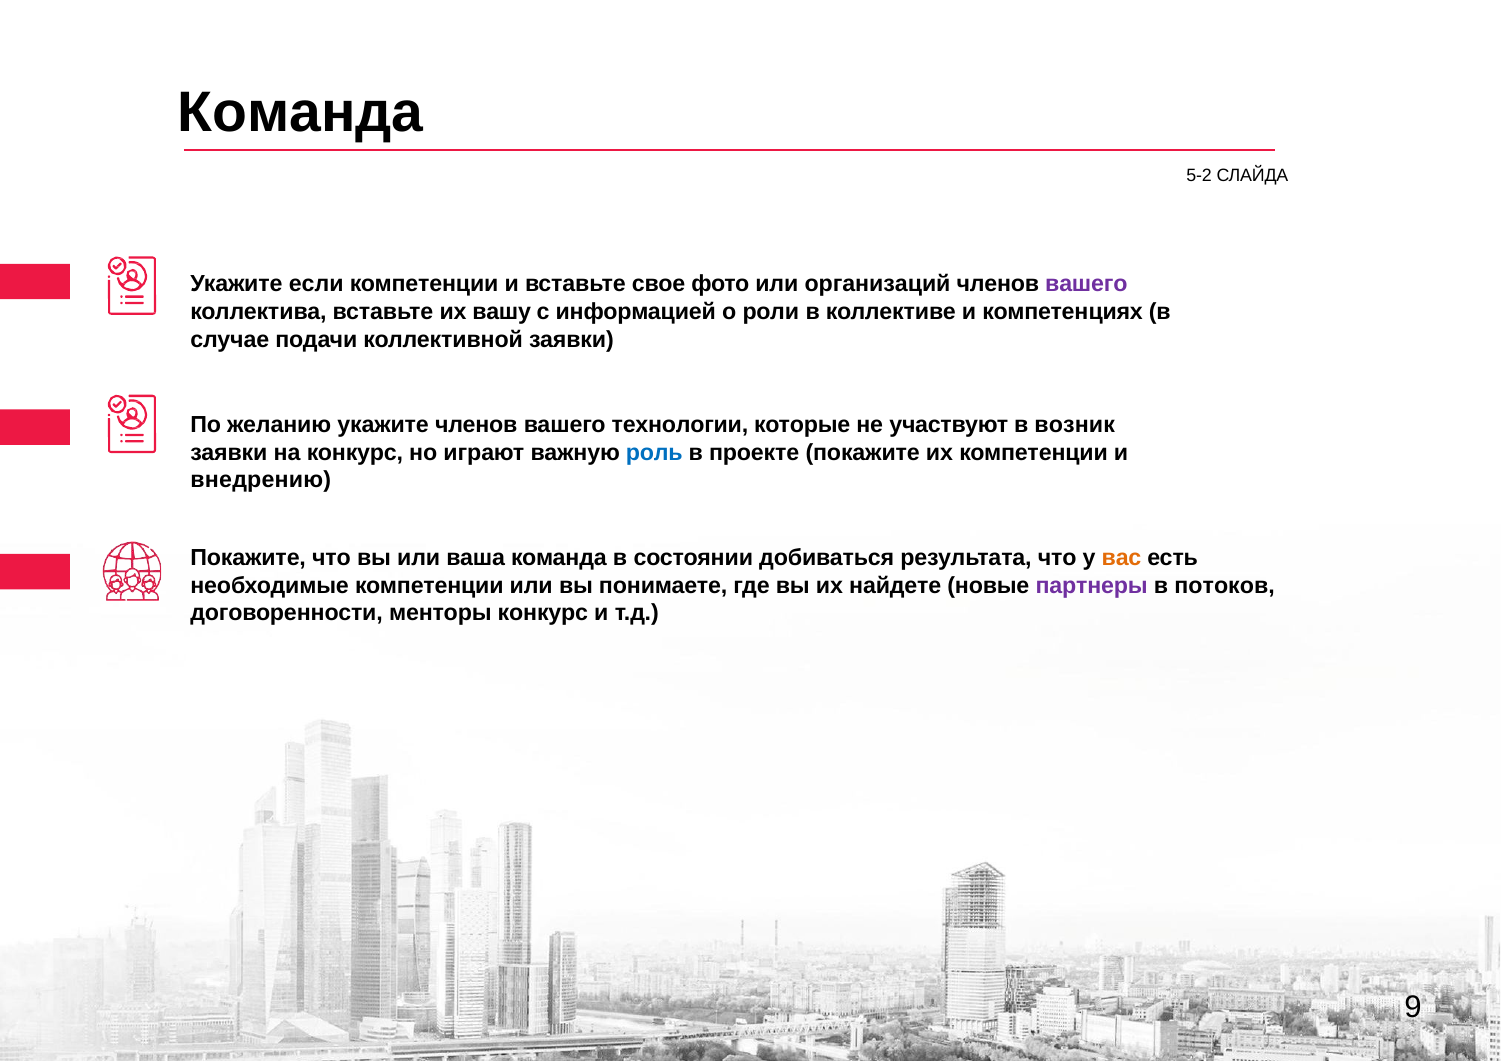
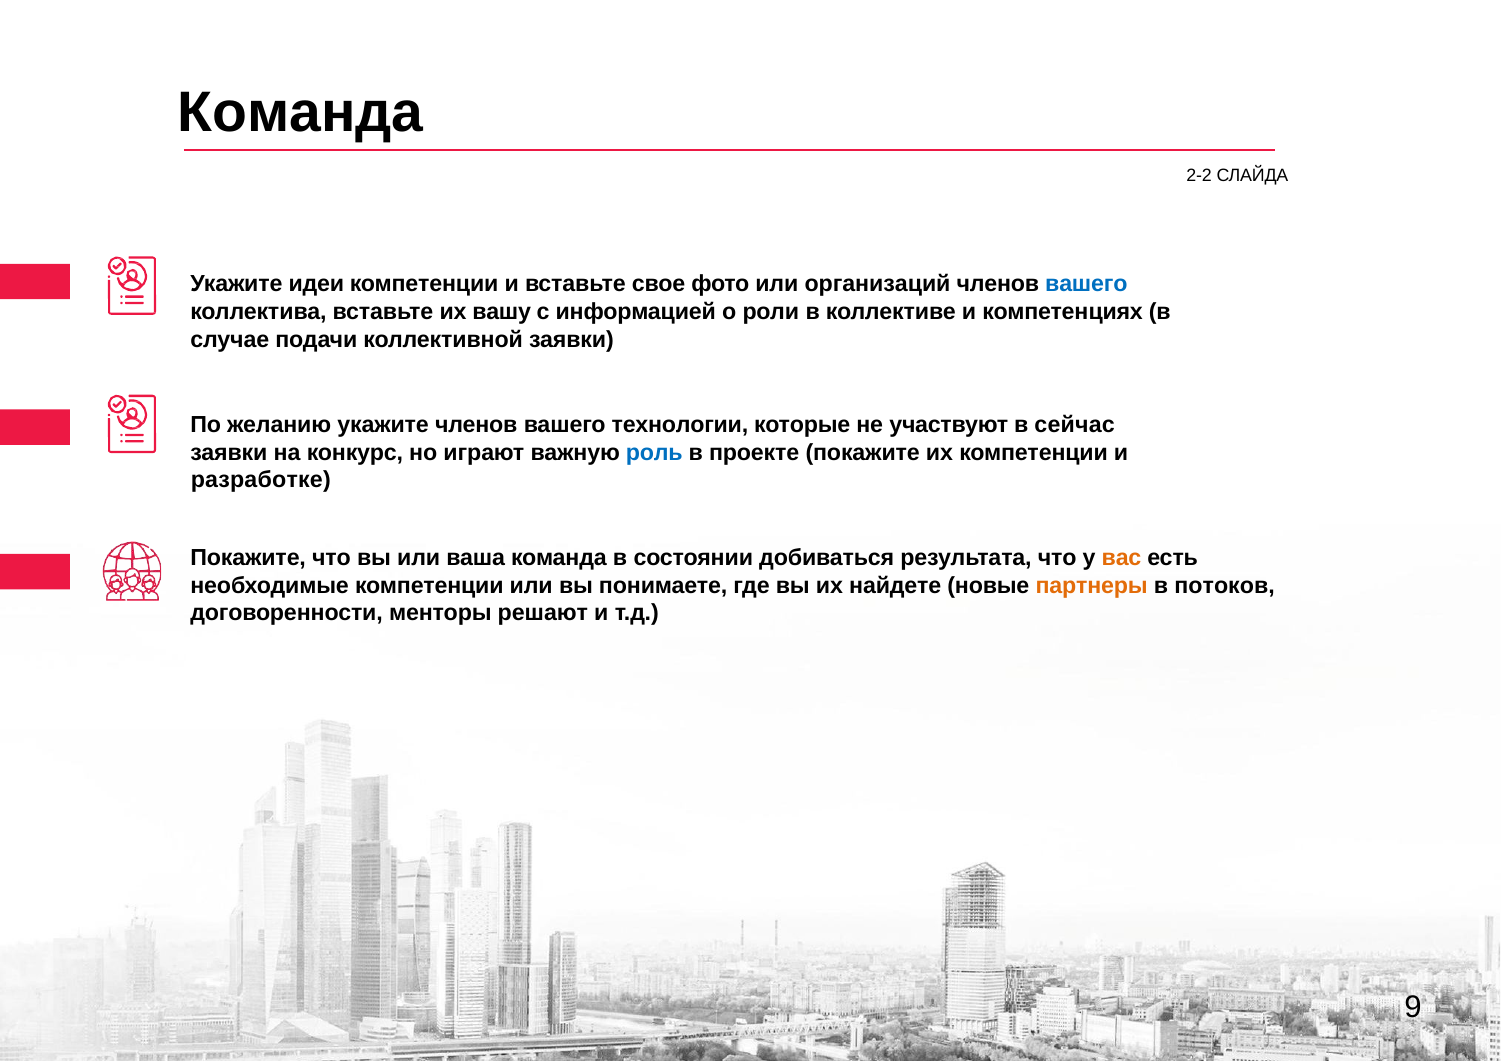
5-2: 5-2 -> 2-2
если: если -> идеи
вашего at (1086, 284) colour: purple -> blue
возник: возник -> сейчас
внедрению: внедрению -> разработке
партнеры colour: purple -> orange
менторы конкурс: конкурс -> решают
